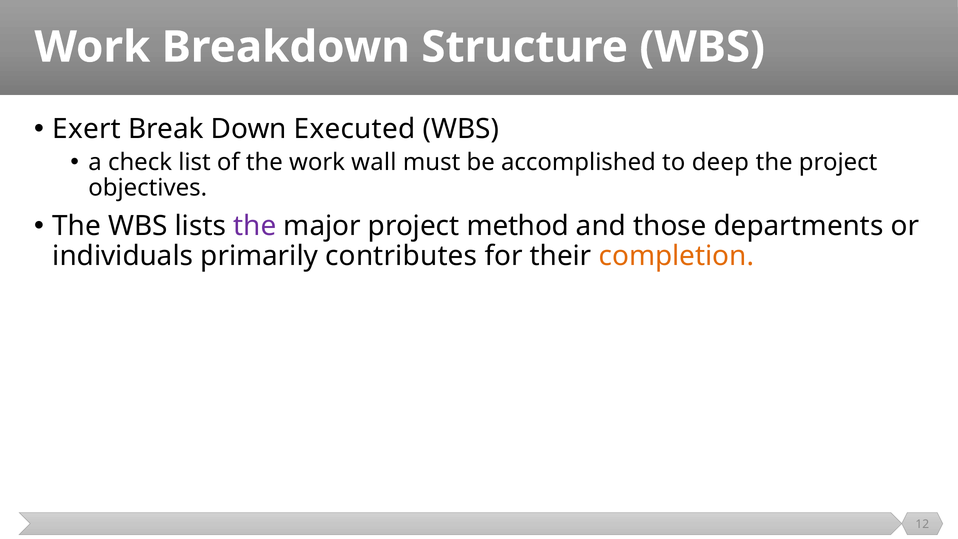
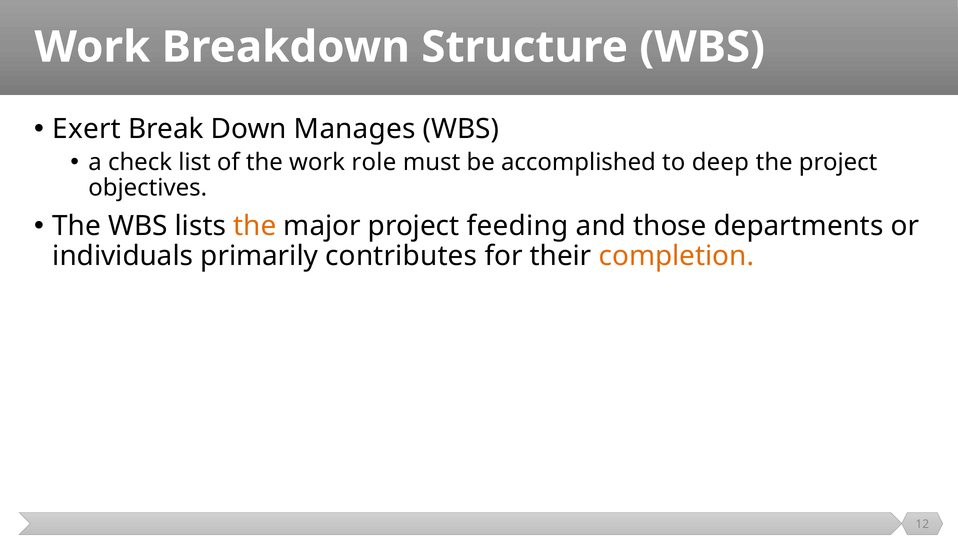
Executed: Executed -> Manages
wall: wall -> role
the at (255, 226) colour: purple -> orange
method: method -> feeding
